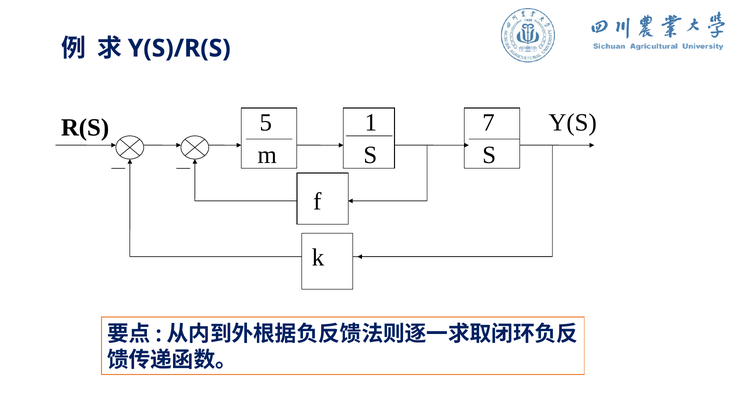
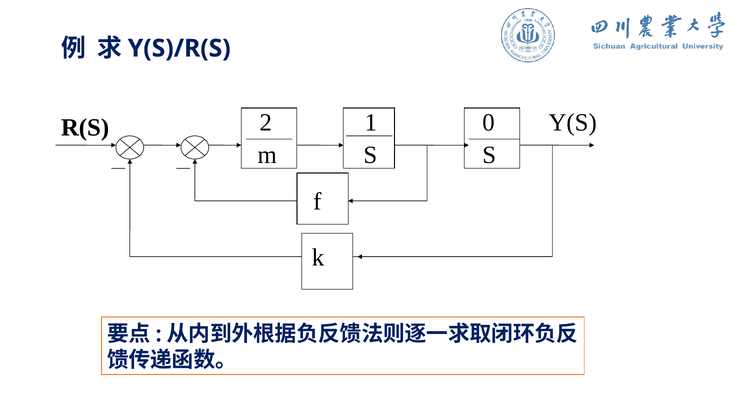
5: 5 -> 2
7: 7 -> 0
